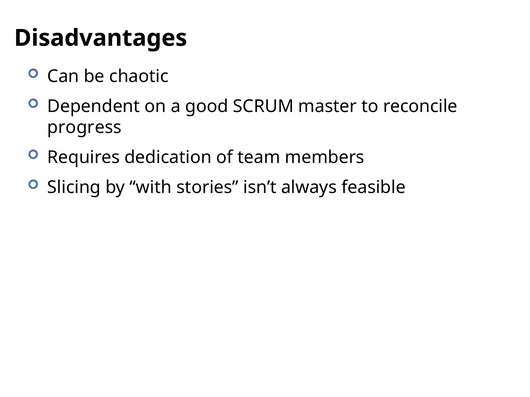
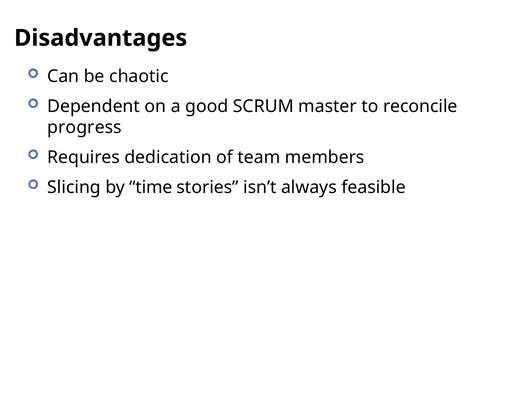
with: with -> time
